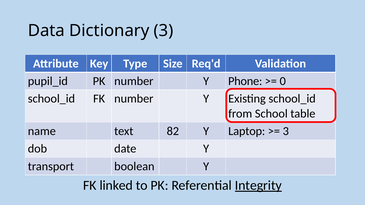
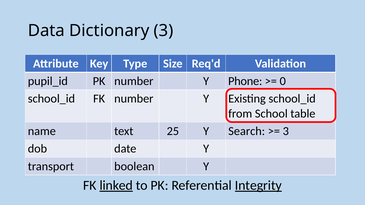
82: 82 -> 25
Laptop: Laptop -> Search
linked underline: none -> present
